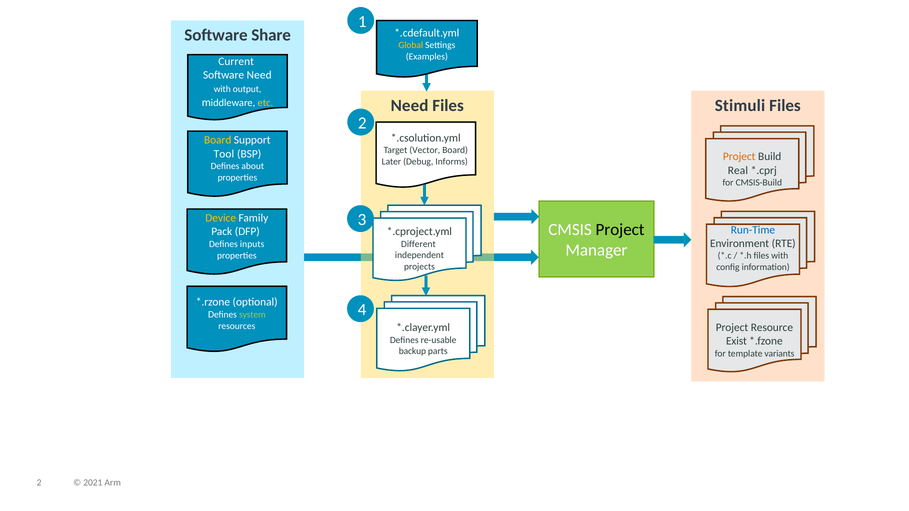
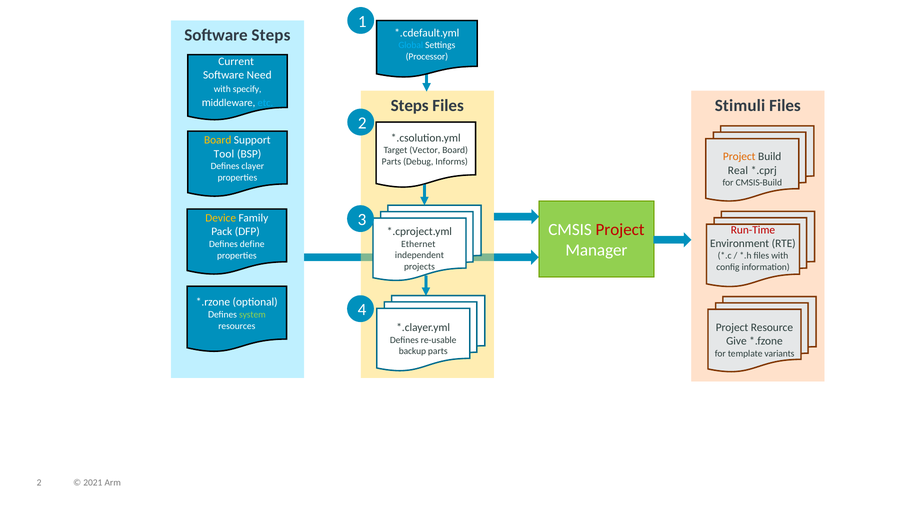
Software Share: Share -> Steps
Global colour: yellow -> light blue
Examples: Examples -> Processor
output: output -> specify
etc colour: yellow -> light blue
Need at (410, 105): Need -> Steps
Later at (391, 162): Later -> Parts
about: about -> clayer
Project at (620, 230) colour: black -> red
Run-Time colour: blue -> red
inputs: inputs -> define
Different: Different -> Ethernet
Exist: Exist -> Give
